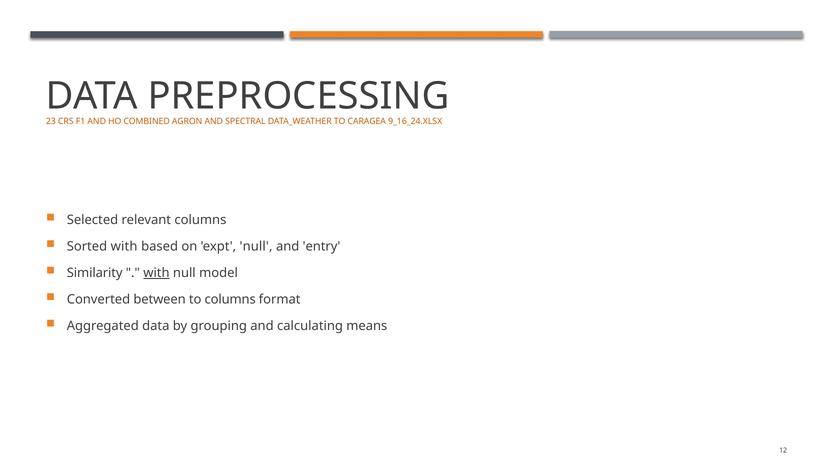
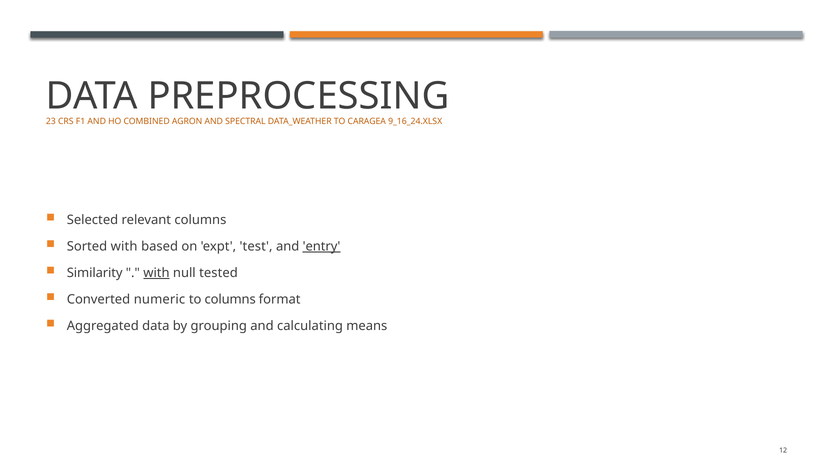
expt null: null -> test
entry underline: none -> present
model: model -> tested
between: between -> numeric
